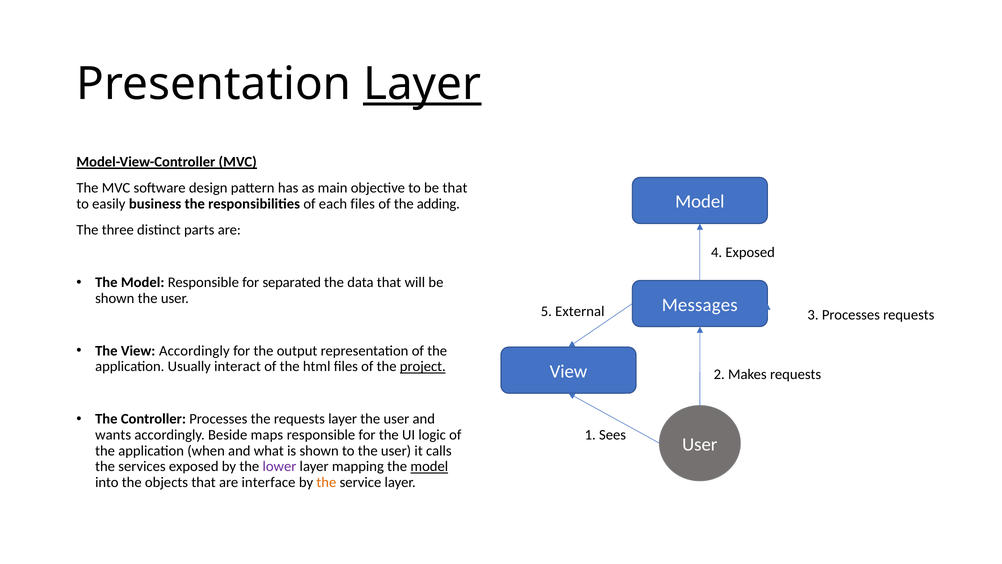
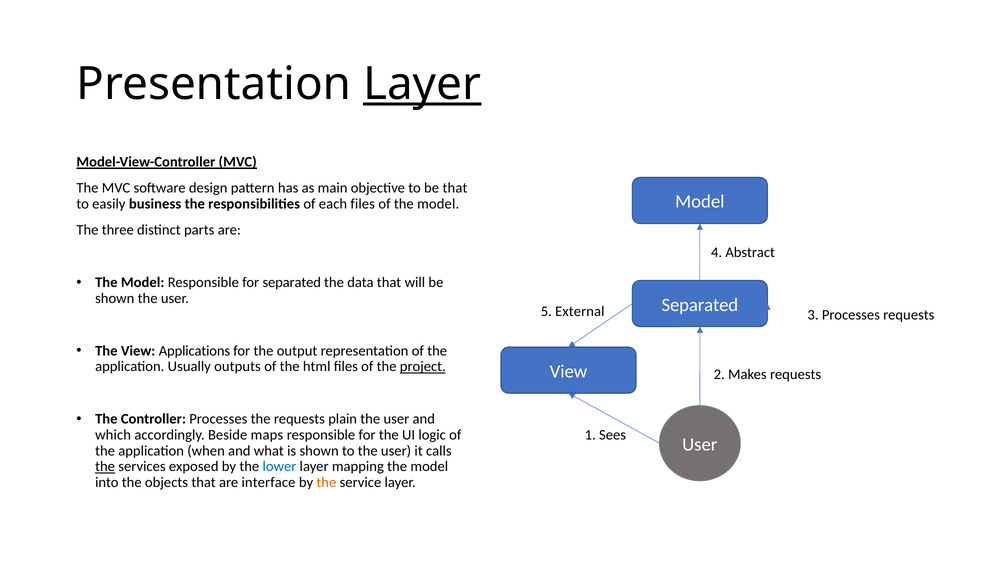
of the adding: adding -> model
4 Exposed: Exposed -> Abstract
Messages at (700, 305): Messages -> Separated
View Accordingly: Accordingly -> Applications
interact: interact -> outputs
requests layer: layer -> plain
wants: wants -> which
the at (105, 466) underline: none -> present
lower colour: purple -> blue
model at (429, 466) underline: present -> none
